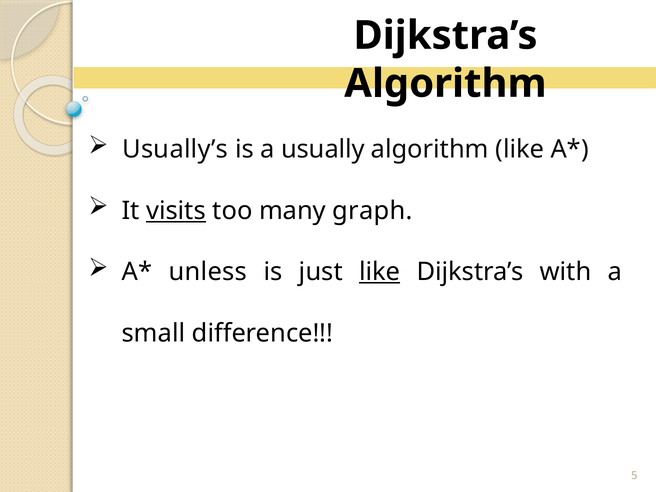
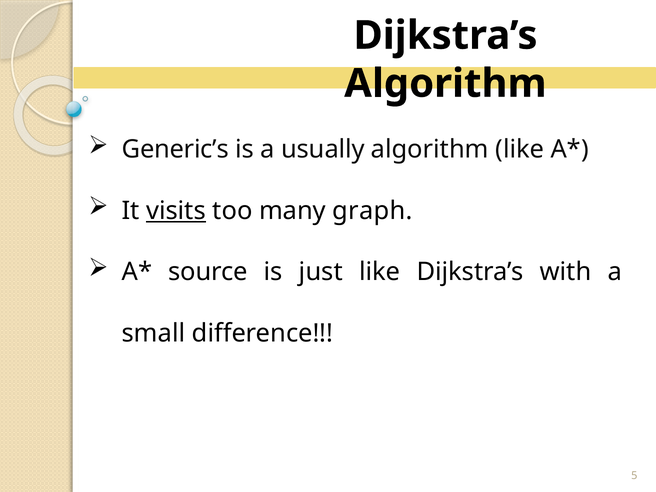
Usually’s: Usually’s -> Generic’s
unless: unless -> source
like at (380, 272) underline: present -> none
